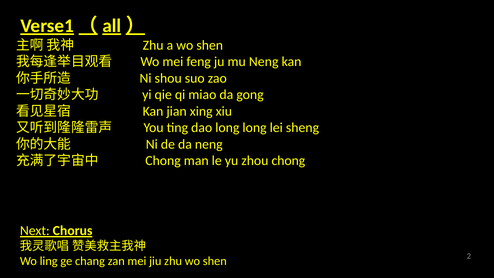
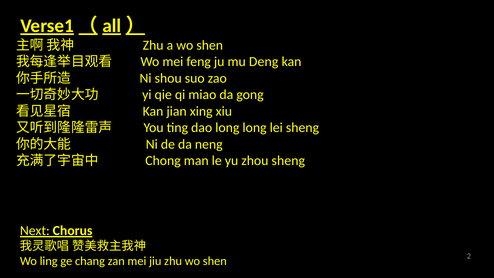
mu Neng: Neng -> Deng
zhou chong: chong -> sheng
